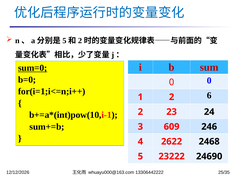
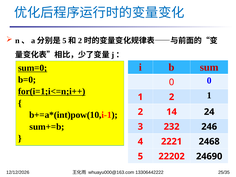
for(i=1;i<=n;i++ underline: none -> present
2 6: 6 -> 1
23: 23 -> 14
609: 609 -> 232
2622: 2622 -> 2221
23222: 23222 -> 22202
